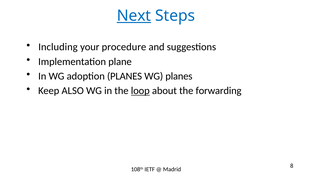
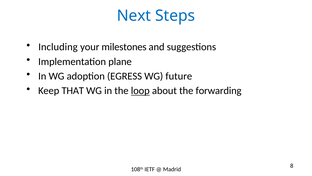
Next underline: present -> none
procedure: procedure -> milestones
adoption PLANES: PLANES -> EGRESS
WG planes: planes -> future
ALSO: ALSO -> THAT
